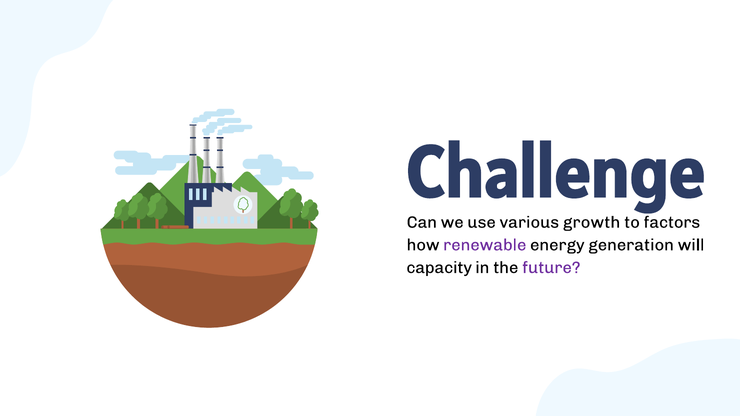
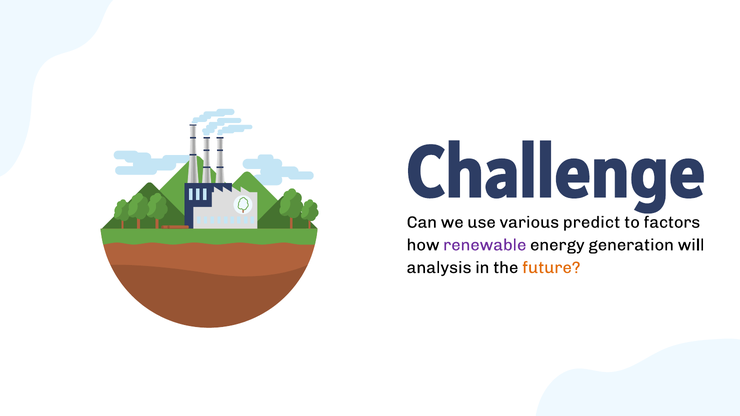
growth: growth -> predict
capacity: capacity -> analysis
future colour: purple -> orange
